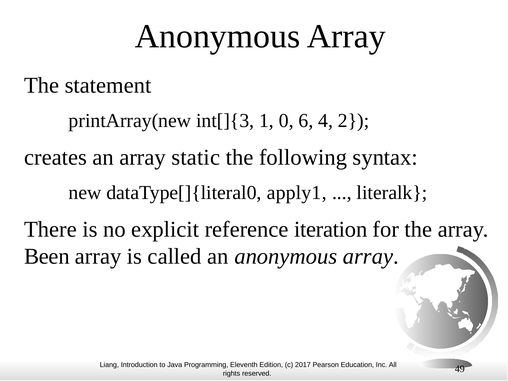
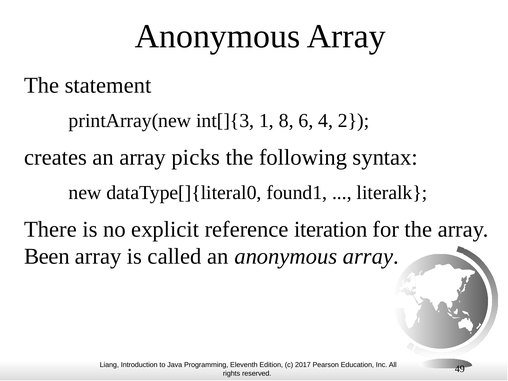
0: 0 -> 8
static: static -> picks
apply1: apply1 -> found1
